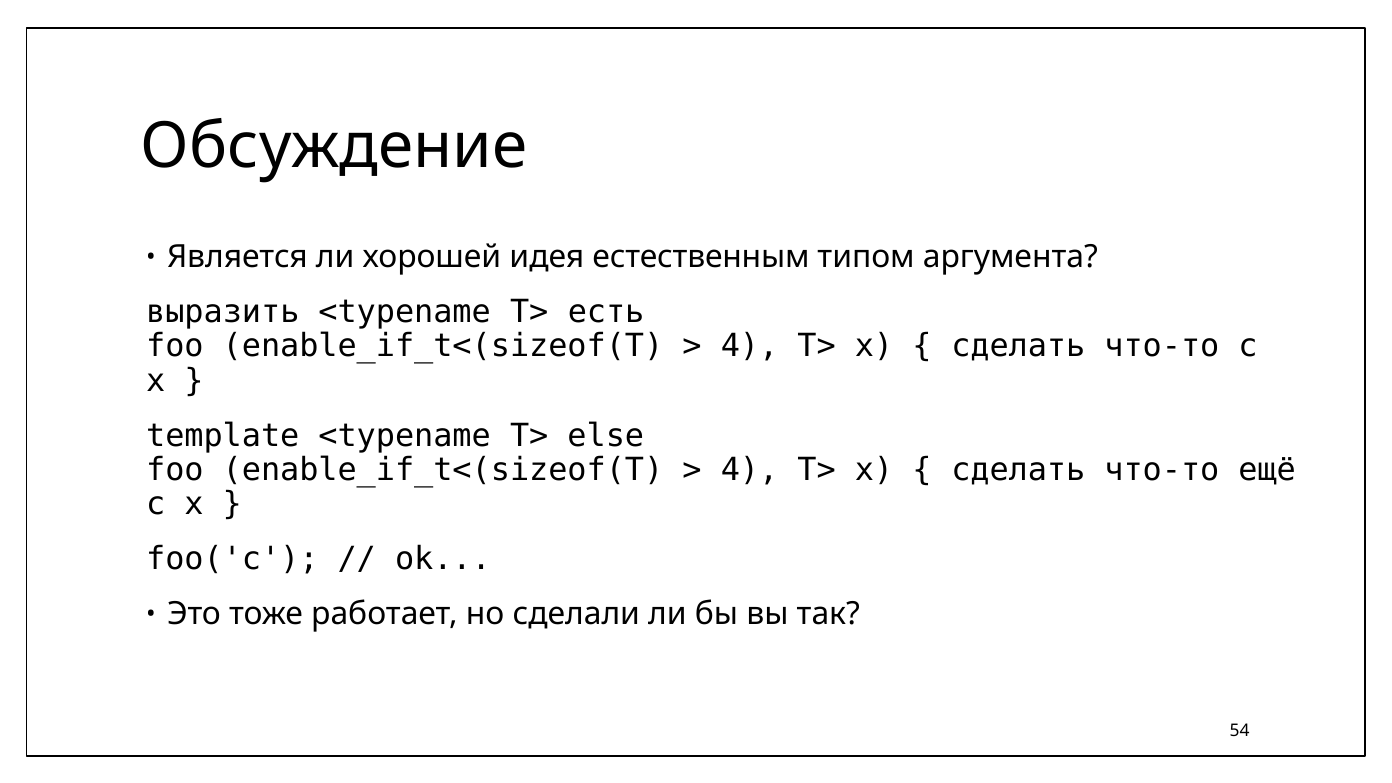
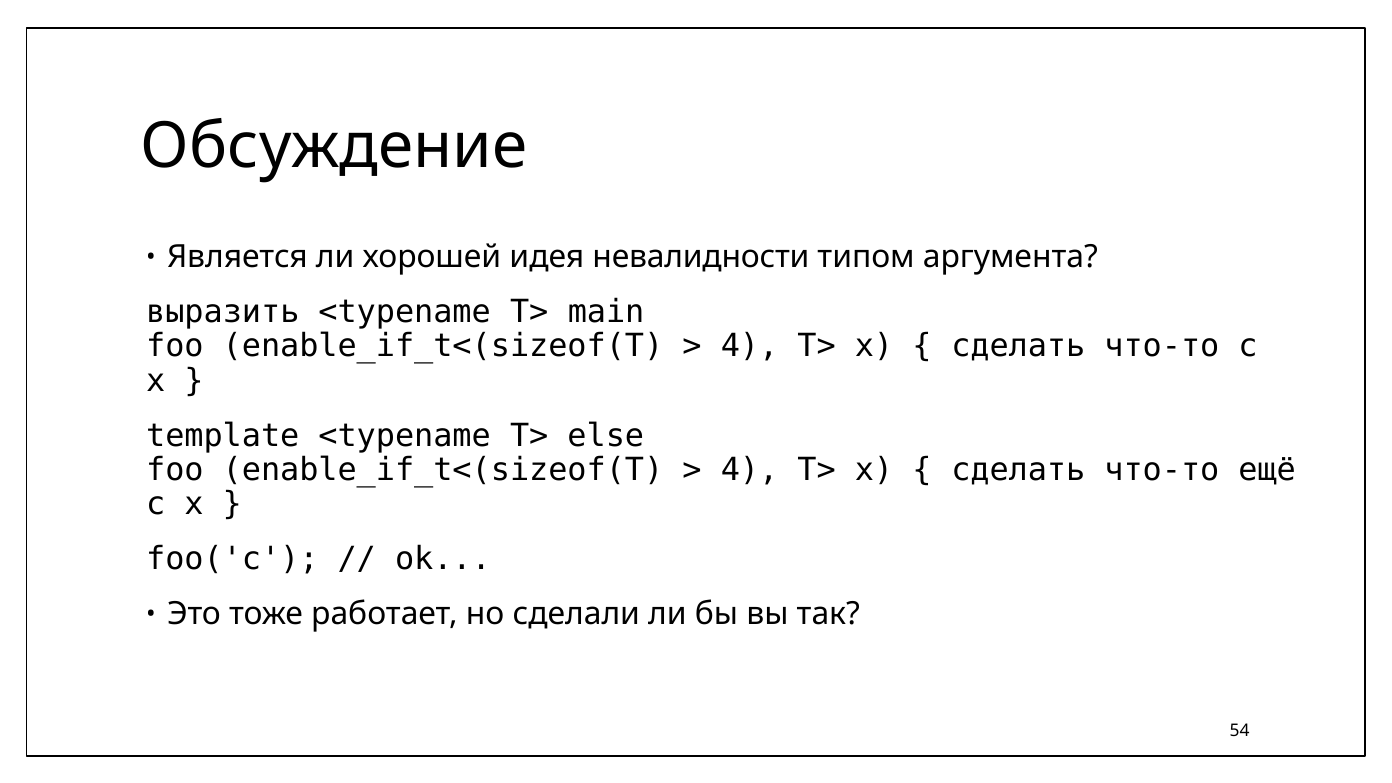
естественным: естественным -> невалидности
есть: есть -> main
